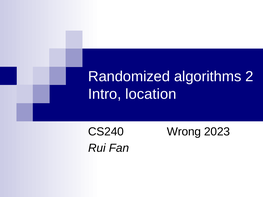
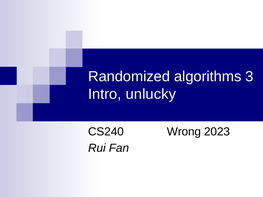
2: 2 -> 3
location: location -> unlucky
